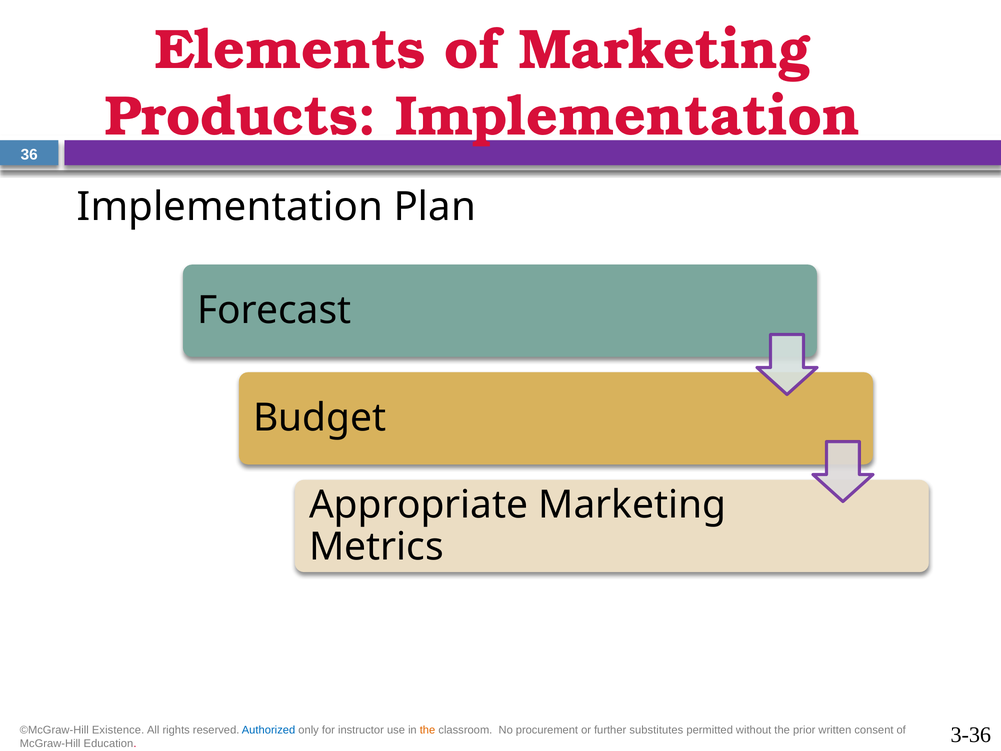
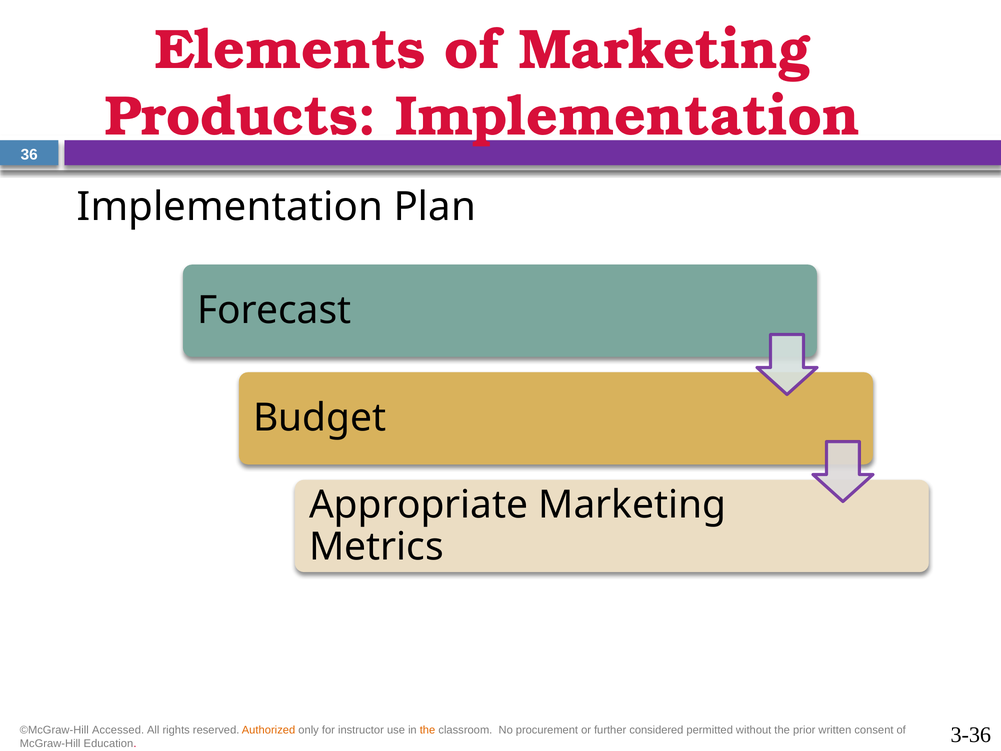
Existence: Existence -> Accessed
Authorized colour: blue -> orange
substitutes: substitutes -> considered
